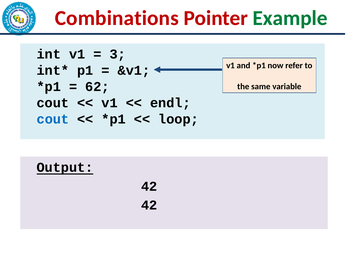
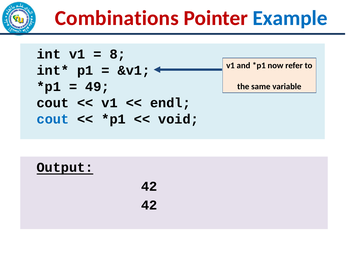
Example colour: green -> blue
3: 3 -> 8
62: 62 -> 49
loop: loop -> void
